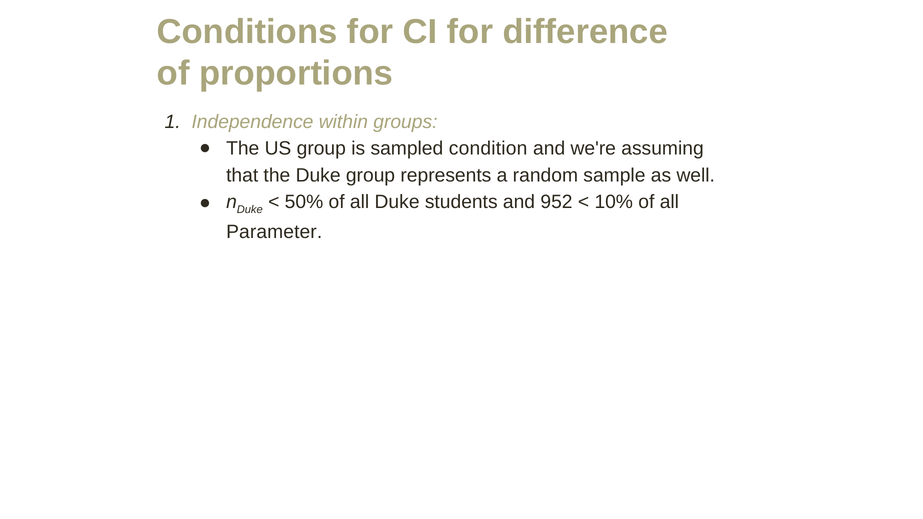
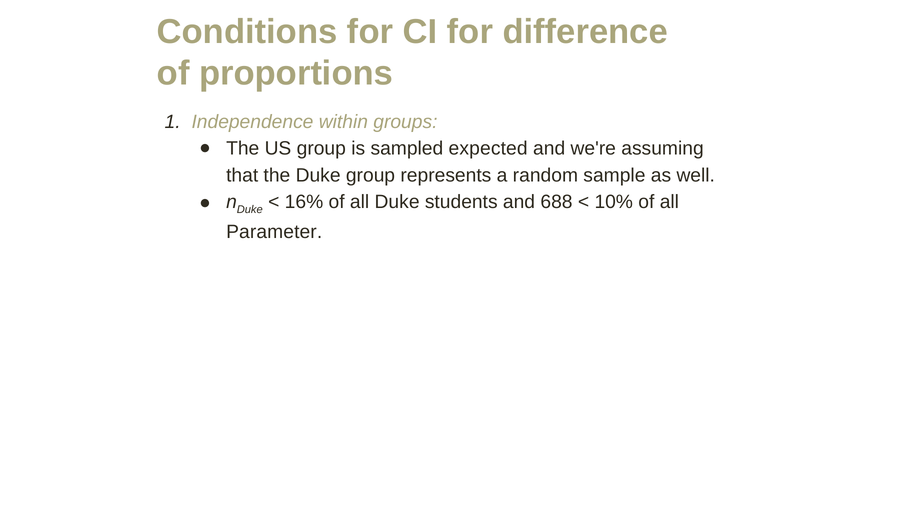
condition: condition -> expected
50%: 50% -> 16%
952: 952 -> 688
